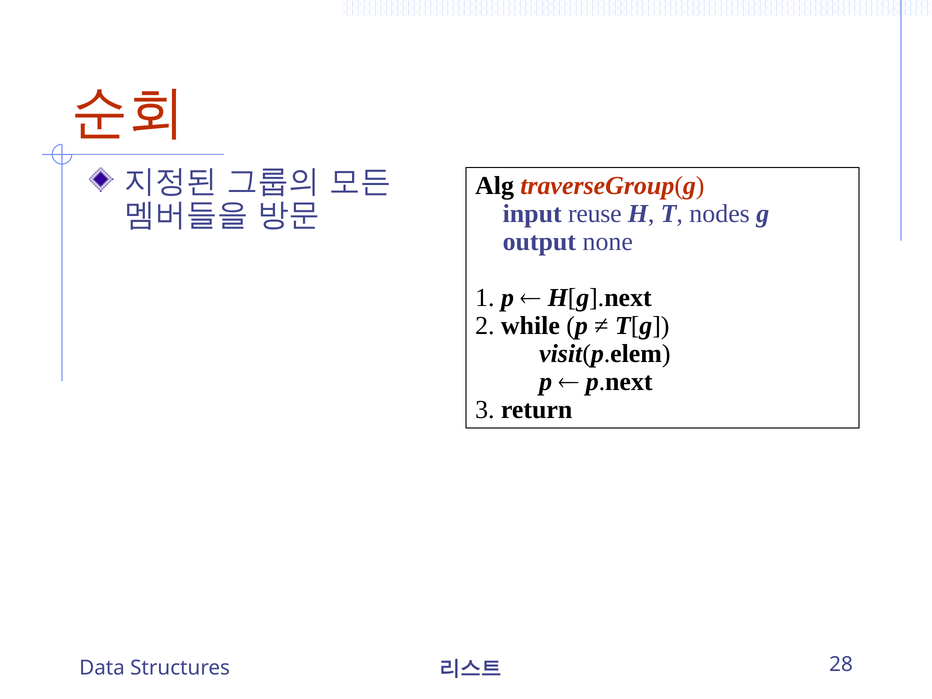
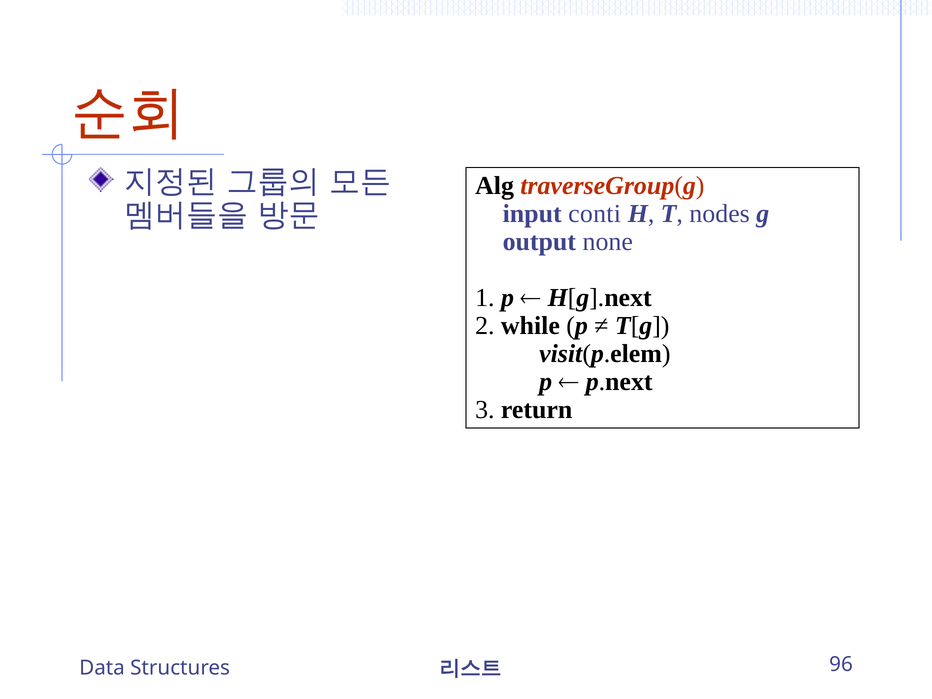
reuse: reuse -> conti
28: 28 -> 96
